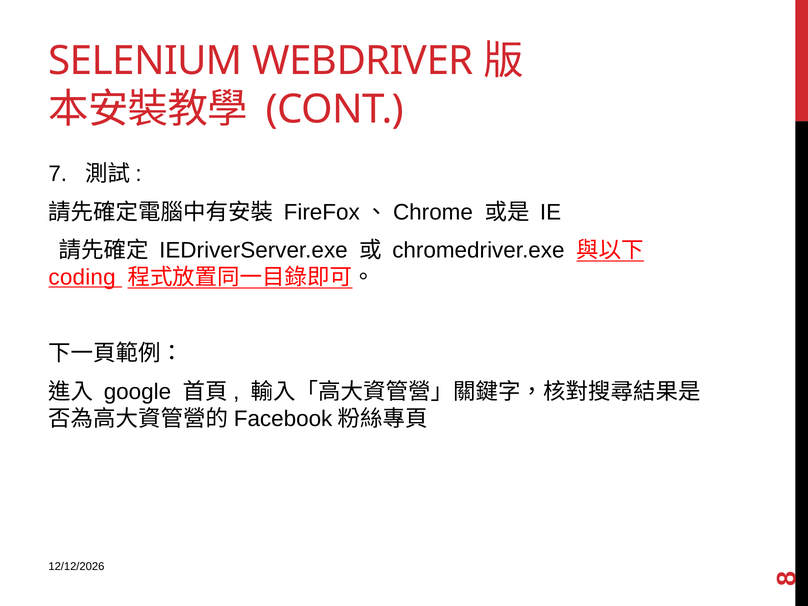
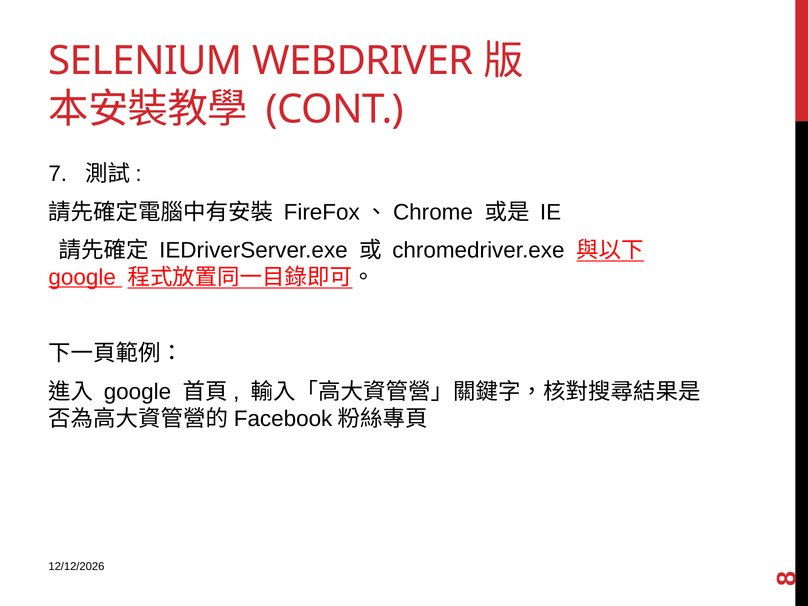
coding at (82, 277): coding -> google
